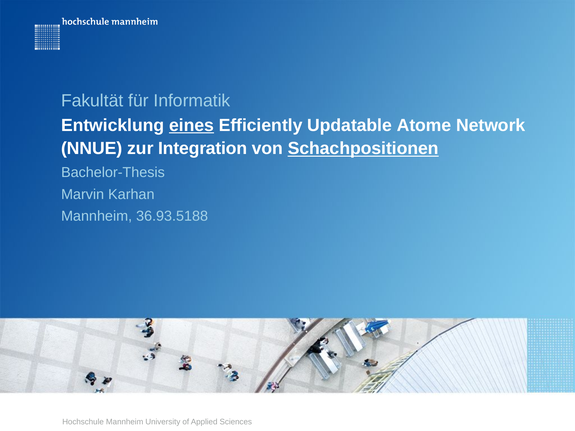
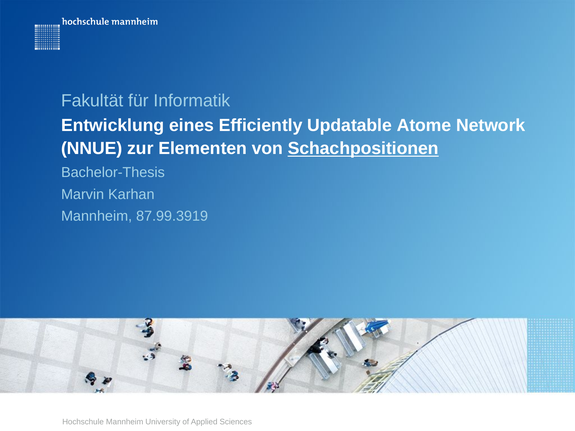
eines underline: present -> none
Integration: Integration -> Elementen
36.93.5188: 36.93.5188 -> 87.99.3919
